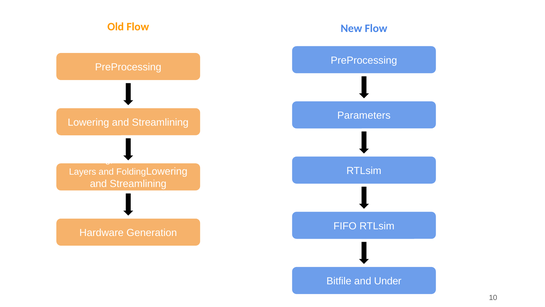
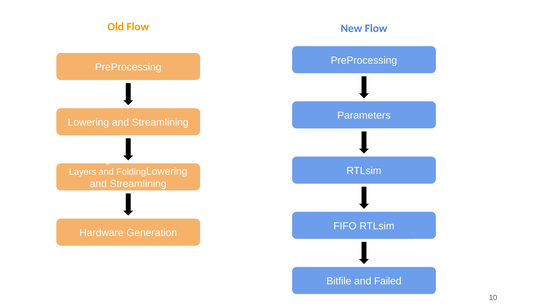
Under: Under -> Failed
